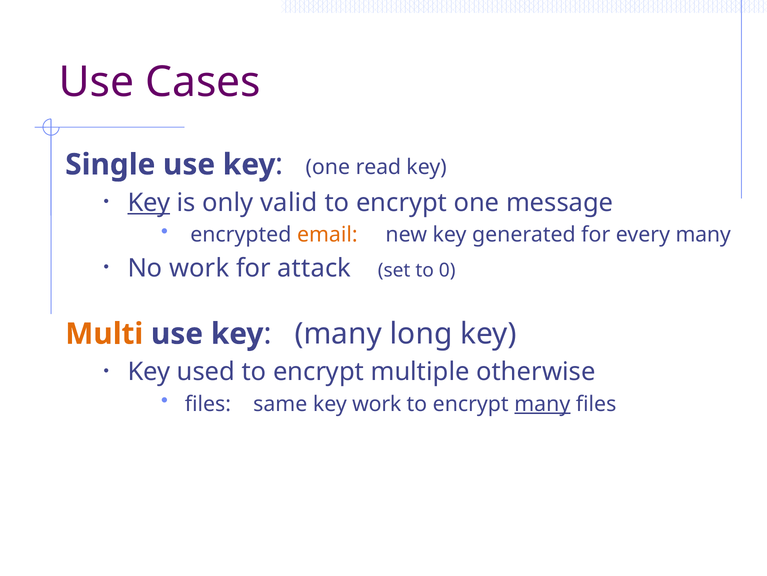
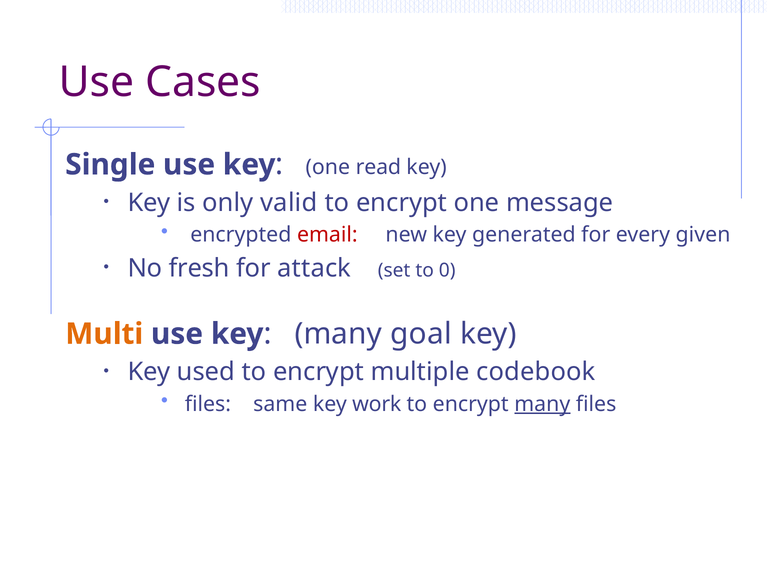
Key at (149, 202) underline: present -> none
email colour: orange -> red
every many: many -> given
No work: work -> fresh
long: long -> goal
otherwise: otherwise -> codebook
